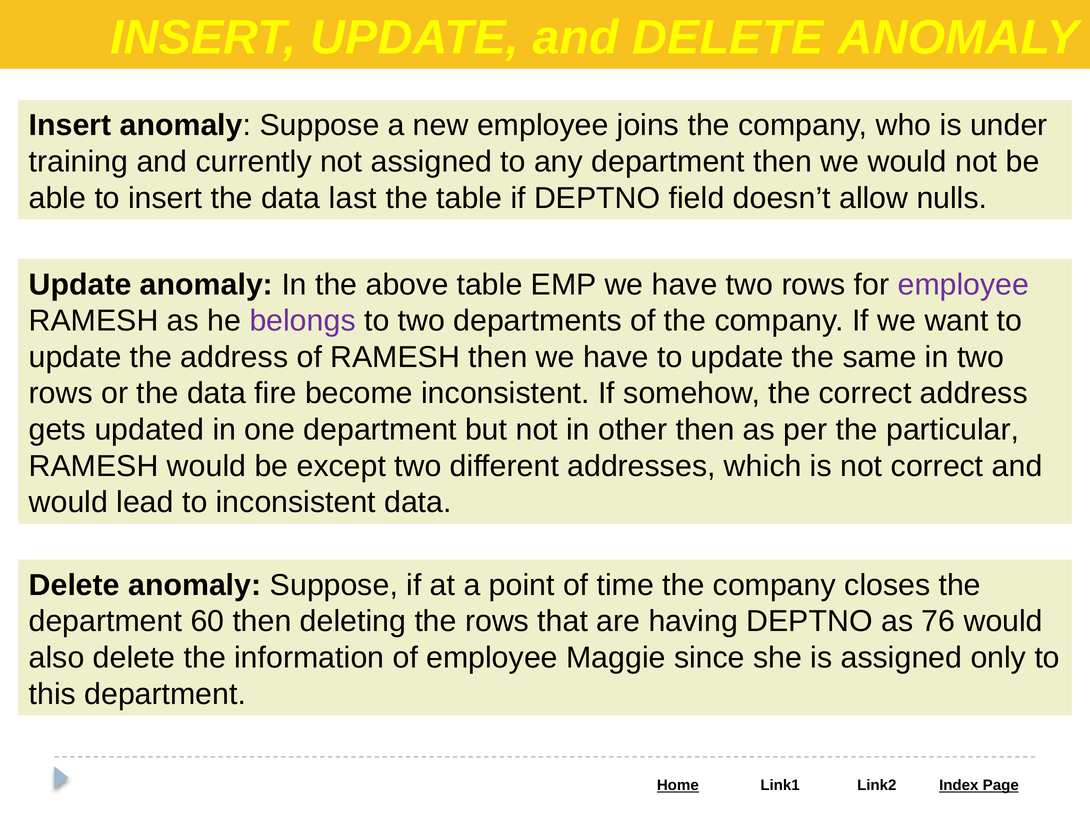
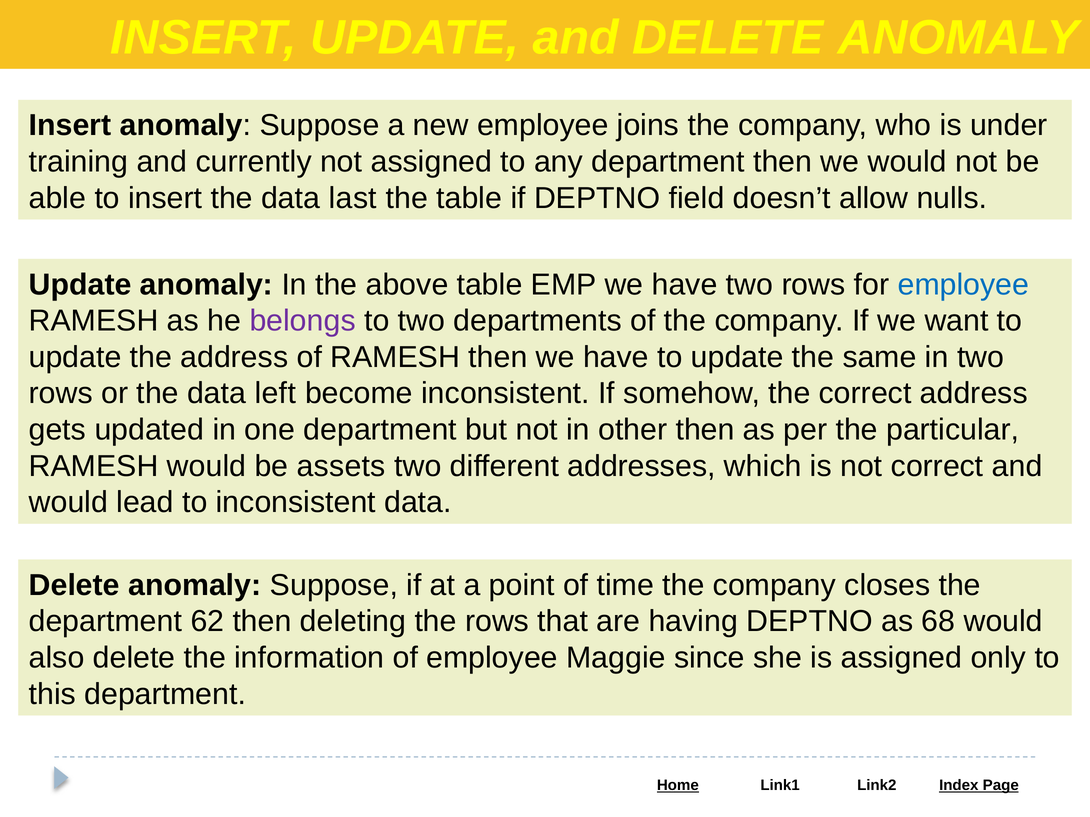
employee at (963, 285) colour: purple -> blue
fire: fire -> left
except: except -> assets
60: 60 -> 62
76: 76 -> 68
